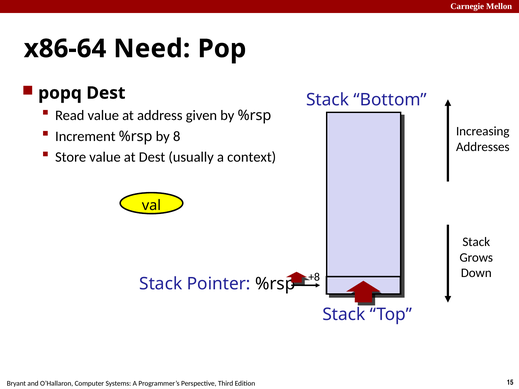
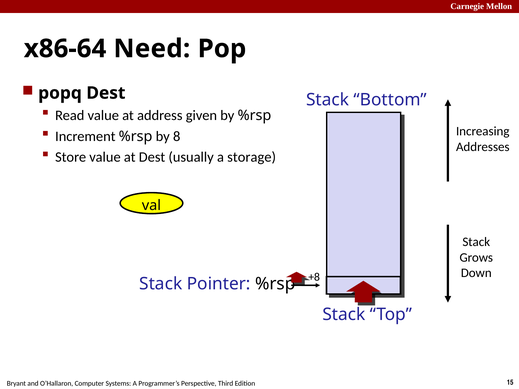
context: context -> storage
